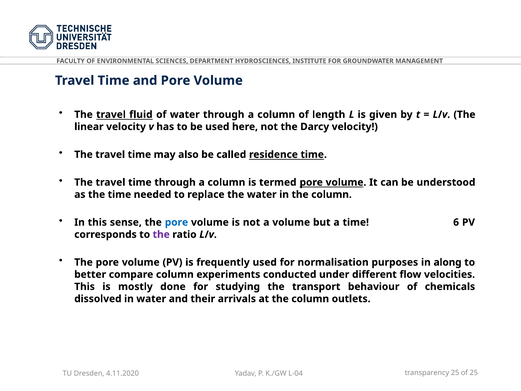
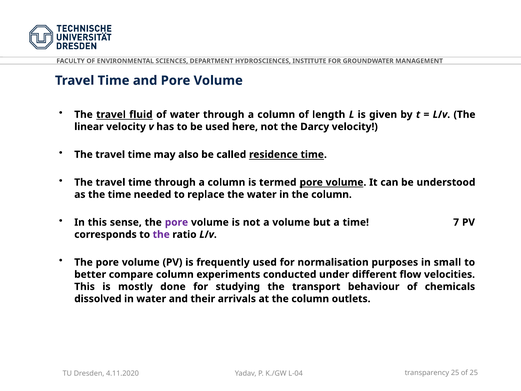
pore at (176, 222) colour: blue -> purple
6: 6 -> 7
along: along -> small
